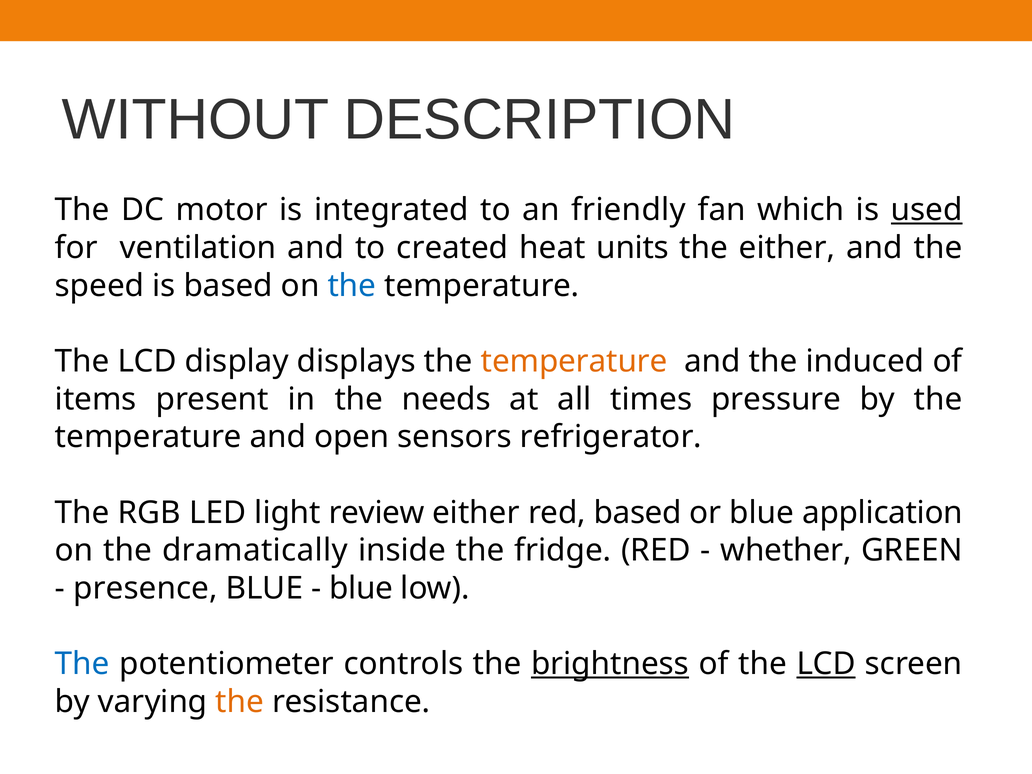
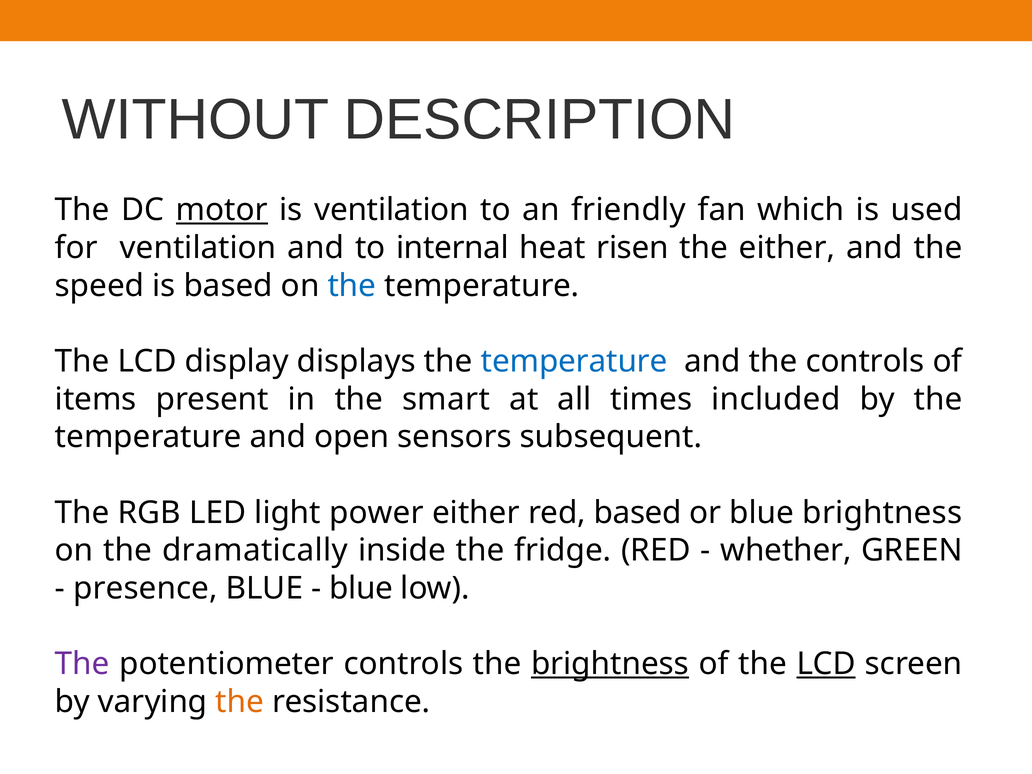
motor underline: none -> present
is integrated: integrated -> ventilation
used underline: present -> none
created: created -> internal
units: units -> risen
temperature at (574, 361) colour: orange -> blue
the induced: induced -> controls
needs: needs -> smart
pressure: pressure -> included
refrigerator: refrigerator -> subsequent
review: review -> power
blue application: application -> brightness
The at (82, 664) colour: blue -> purple
